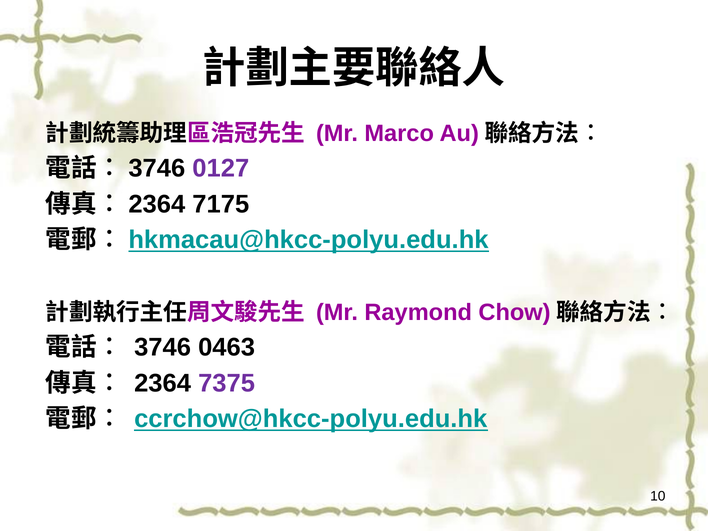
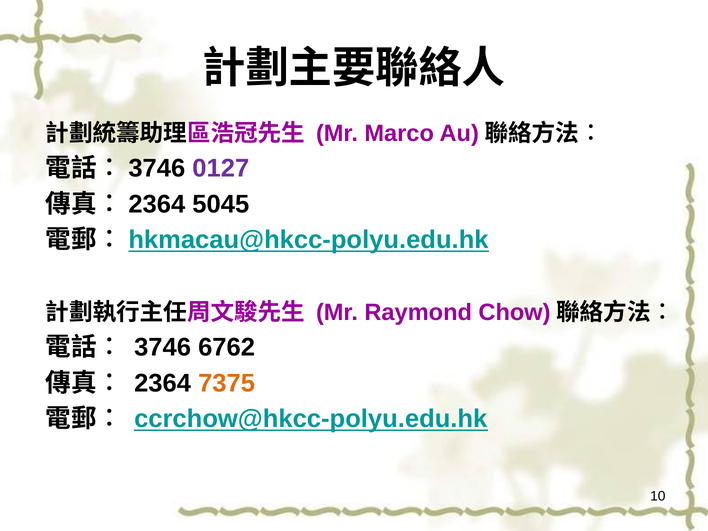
7175: 7175 -> 5045
0463: 0463 -> 6762
7375 colour: purple -> orange
